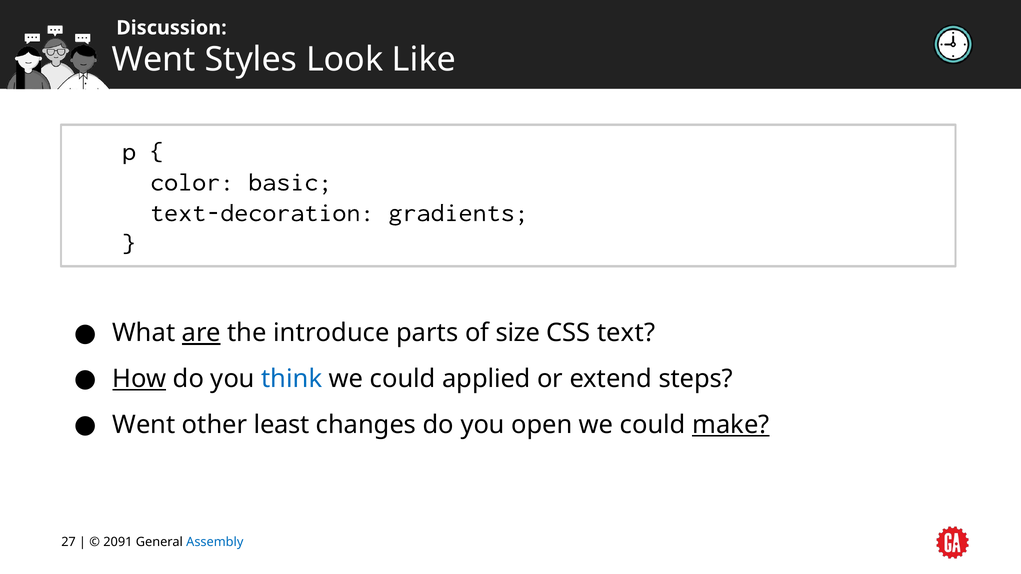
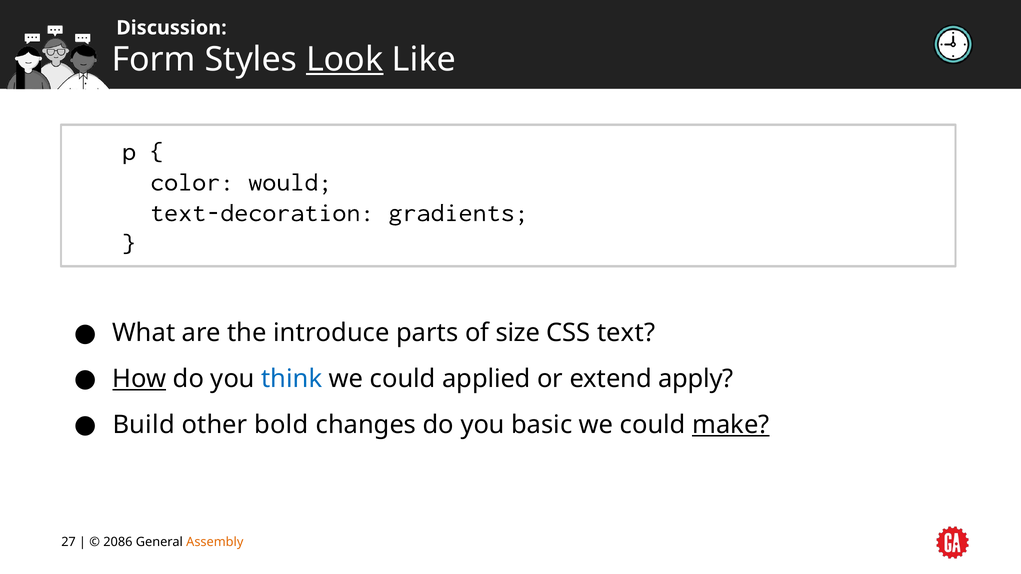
Went at (154, 59): Went -> Form
Look underline: none -> present
basic: basic -> would
are underline: present -> none
steps: steps -> apply
Went at (144, 425): Went -> Build
least: least -> bold
open: open -> basic
2091: 2091 -> 2086
Assembly colour: blue -> orange
